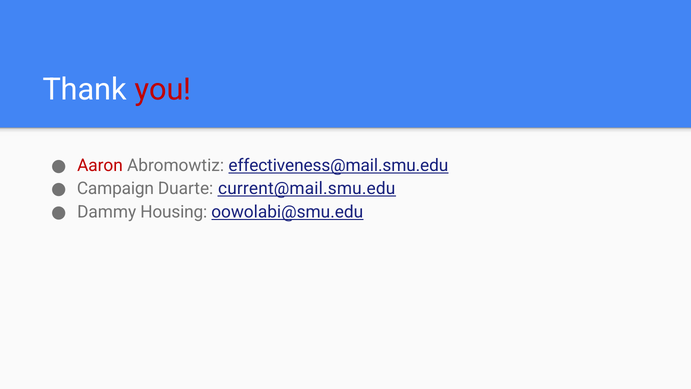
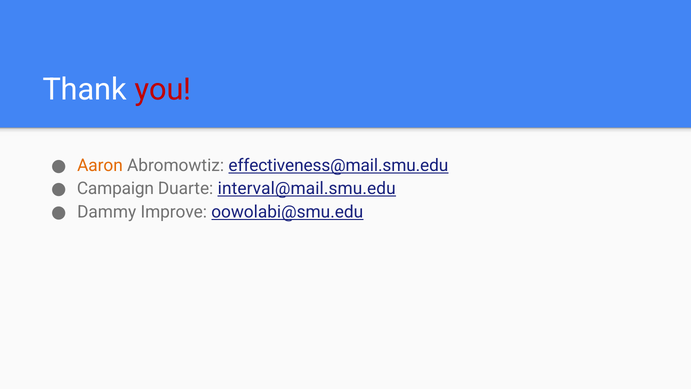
Aaron colour: red -> orange
current@mail.smu.edu: current@mail.smu.edu -> interval@mail.smu.edu
Housing: Housing -> Improve
